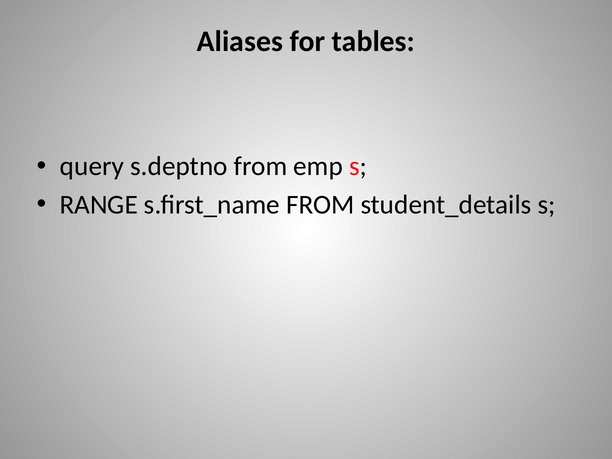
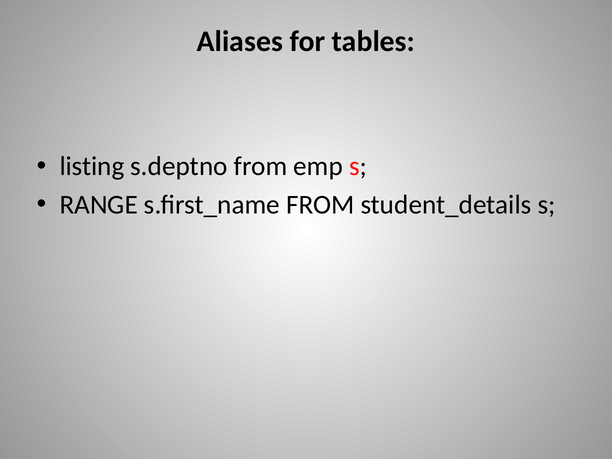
query: query -> listing
